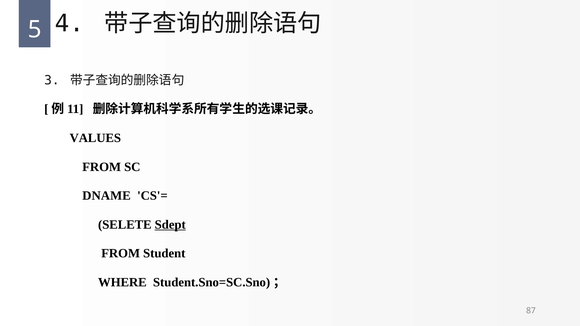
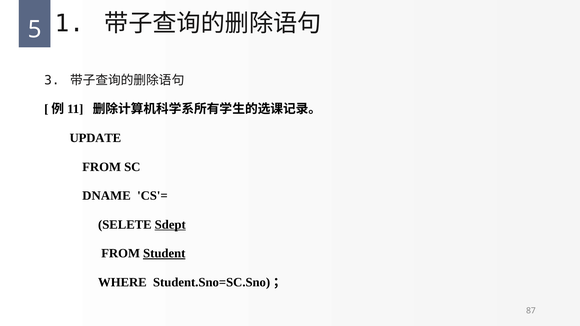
4: 4 -> 1
VALUES: VALUES -> UPDATE
Student underline: none -> present
